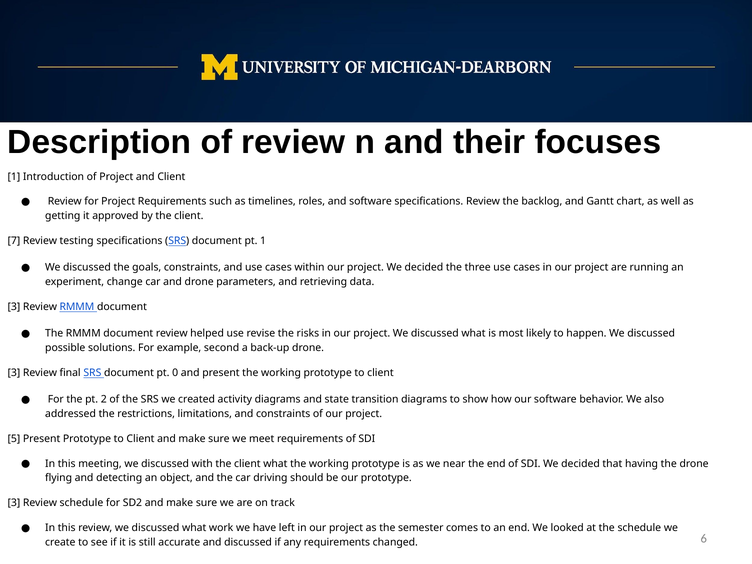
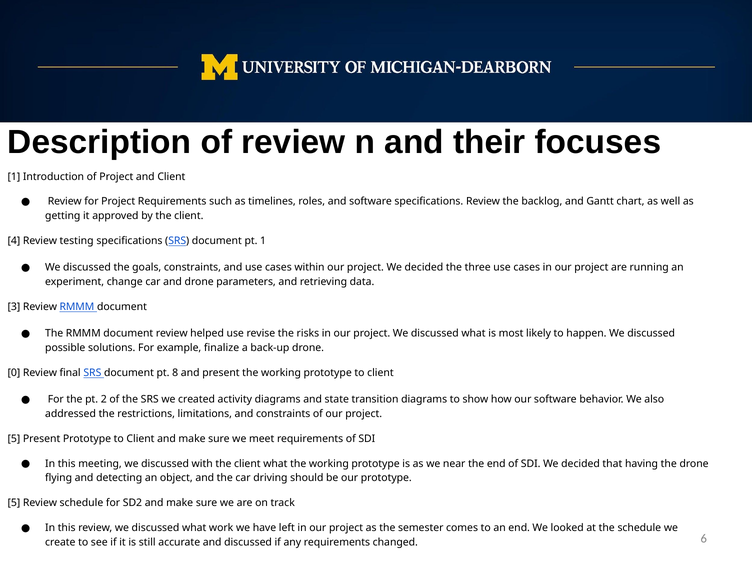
7: 7 -> 4
second: second -> finalize
3 at (14, 373): 3 -> 0
0: 0 -> 8
3 at (14, 503): 3 -> 5
